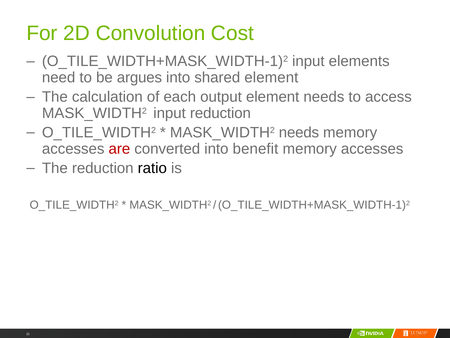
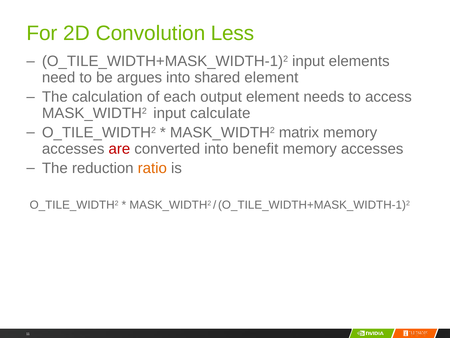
Cost: Cost -> Less
input reduction: reduction -> calculate
MASK_WIDTH2 needs: needs -> matrix
ratio colour: black -> orange
